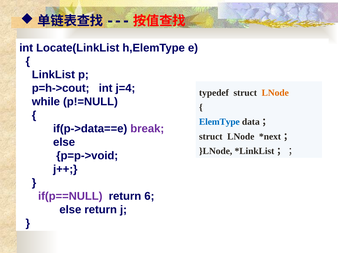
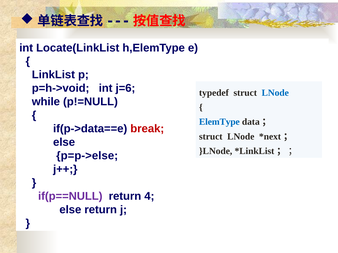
p=h->cout: p=h->cout -> p=h->void
j=4: j=4 -> j=6
LNode at (275, 93) colour: orange -> blue
break colour: purple -> red
p=p->void: p=p->void -> p=p->else
6: 6 -> 4
